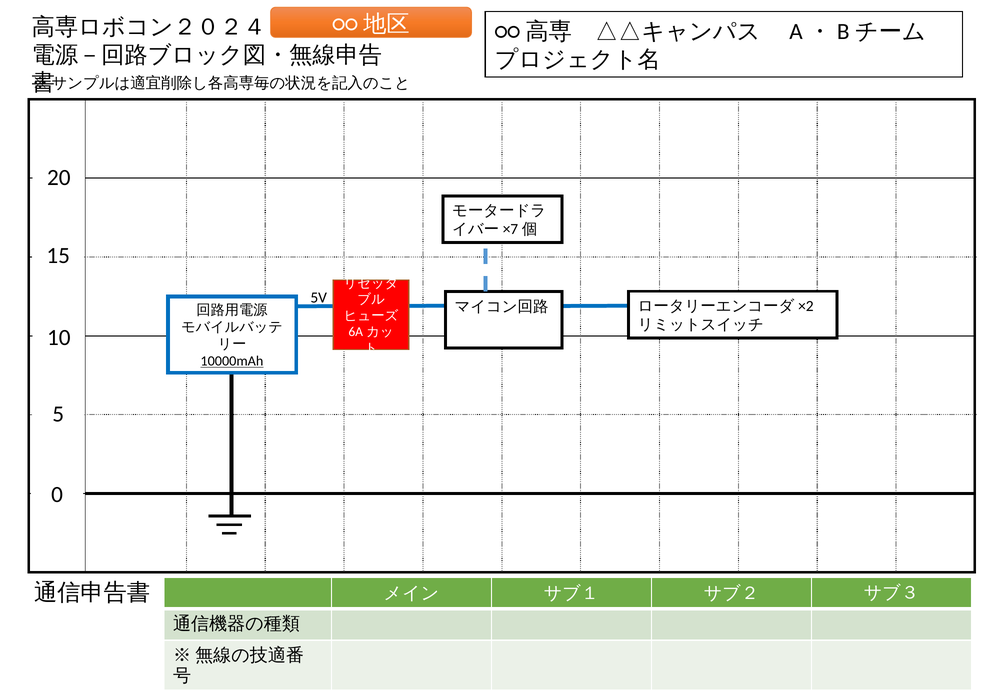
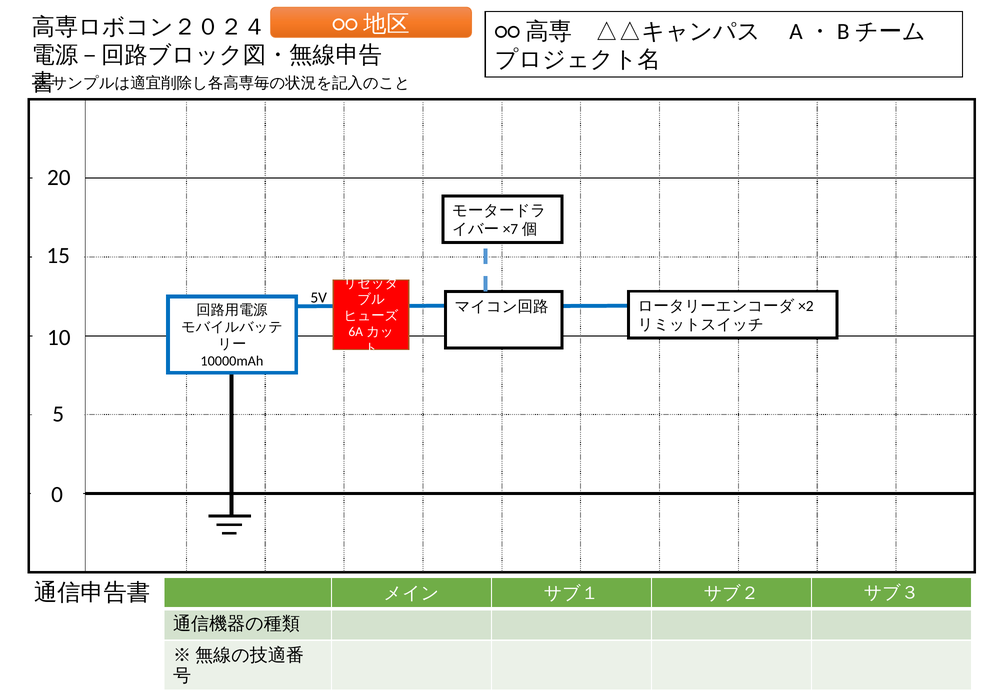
10000mAh underline: present -> none
